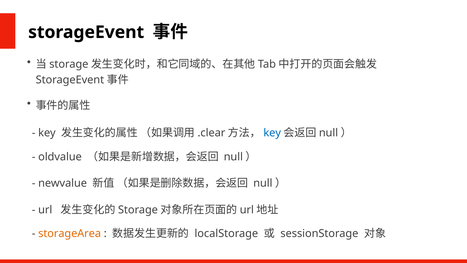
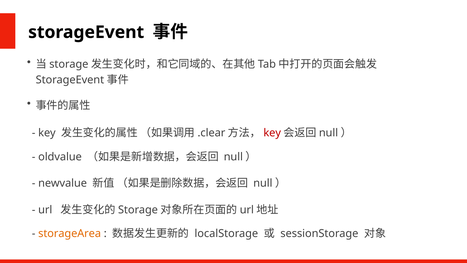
key at (272, 133) colour: blue -> red
